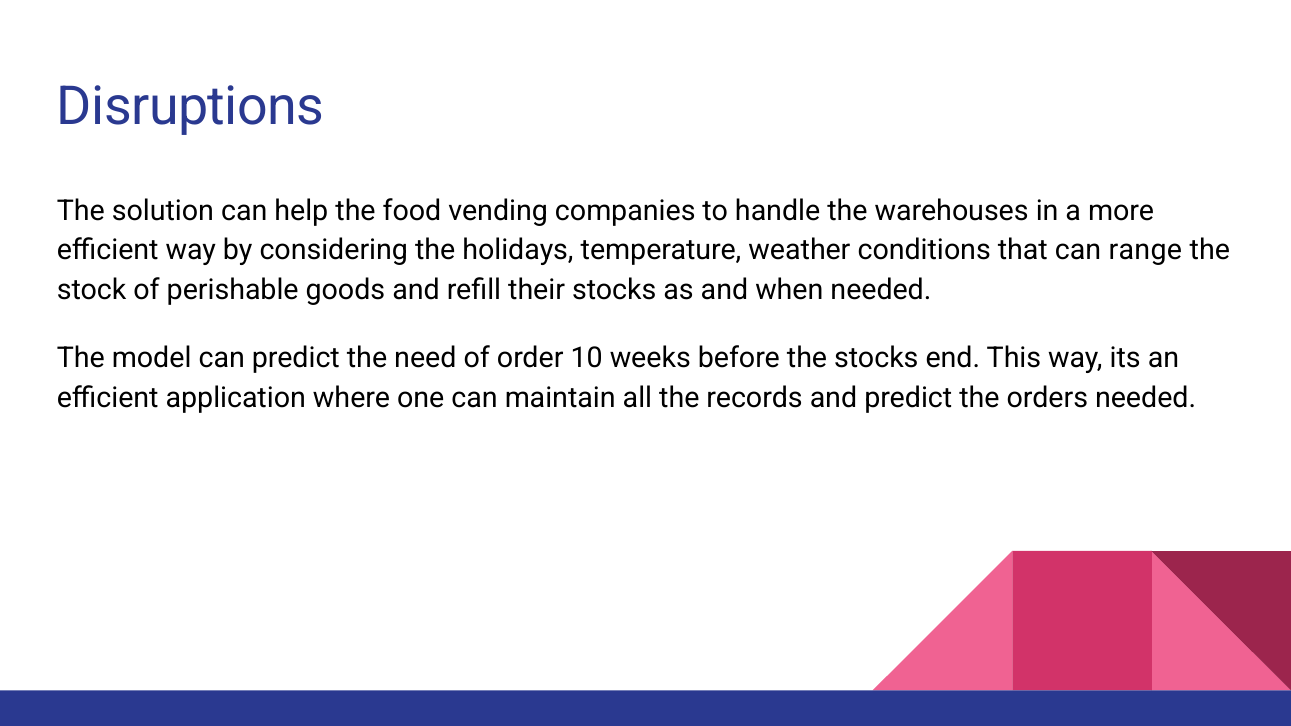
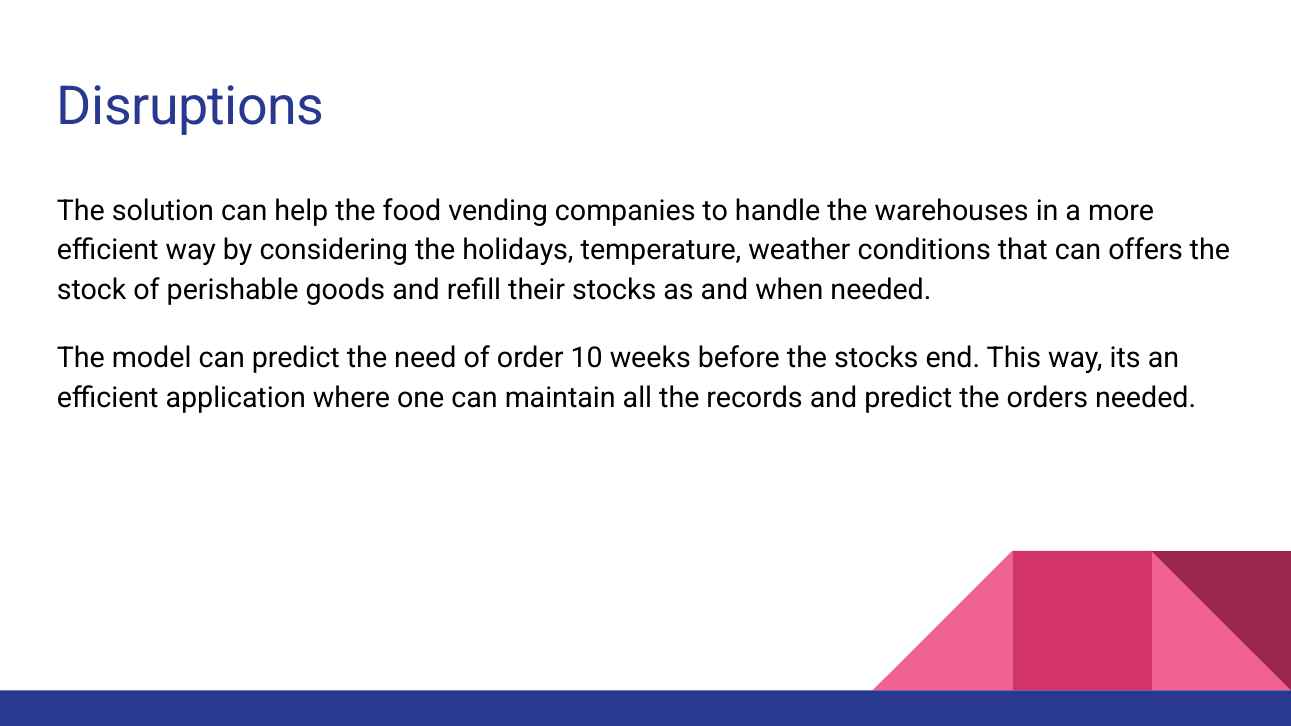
range: range -> offers
